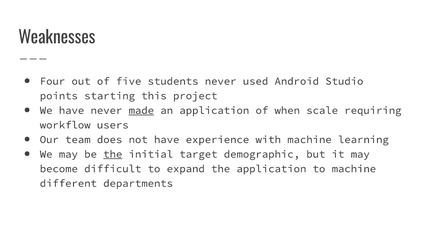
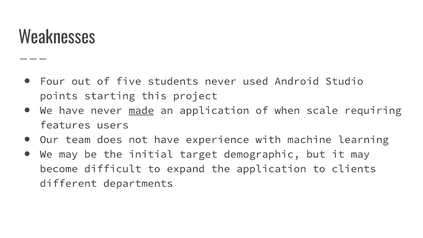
workflow: workflow -> features
the at (113, 154) underline: present -> none
to machine: machine -> clients
